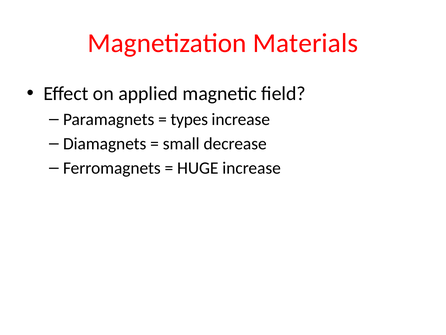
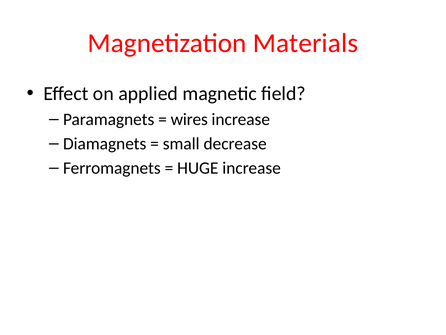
types: types -> wires
